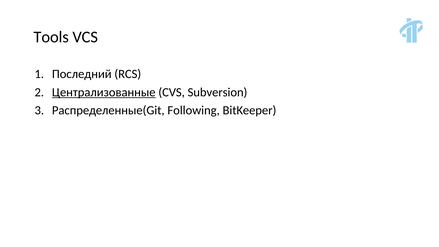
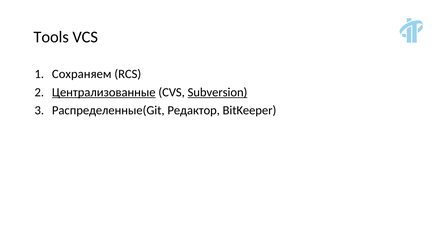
Последний: Последний -> Сохраняем
Subversion underline: none -> present
Following: Following -> Редактор
